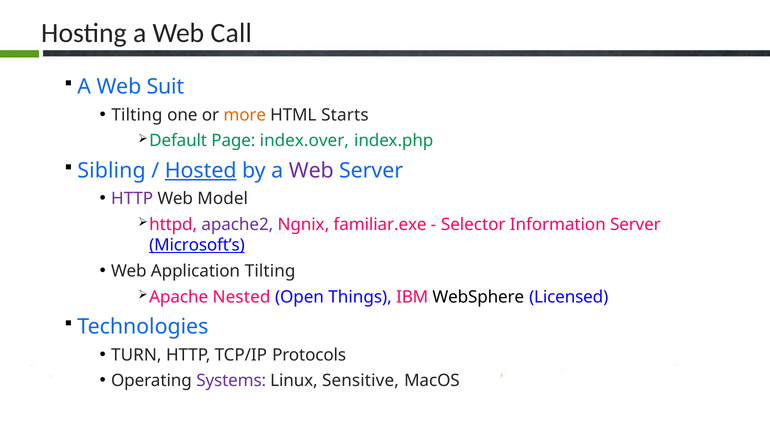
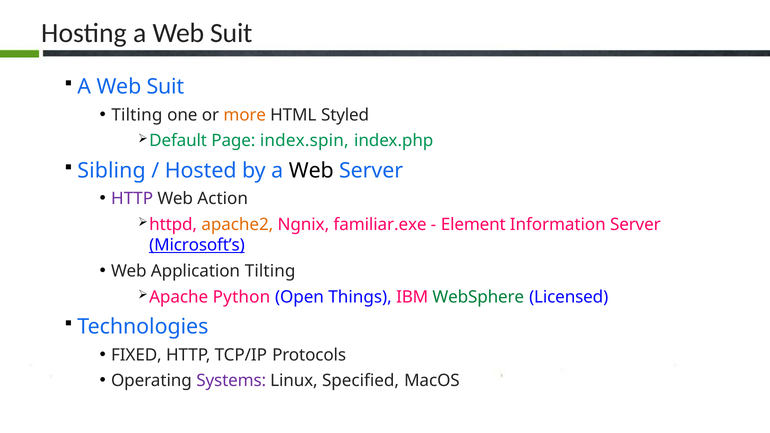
Hosting a Web Call: Call -> Suit
Starts: Starts -> Styled
index.over: index.over -> index.spin
Hosted underline: present -> none
Web at (311, 171) colour: purple -> black
Model: Model -> Action
apache2 colour: purple -> orange
Selector: Selector -> Element
Nested: Nested -> Python
WebSphere colour: black -> green
TURN: TURN -> FIXED
Sensitive: Sensitive -> Specified
